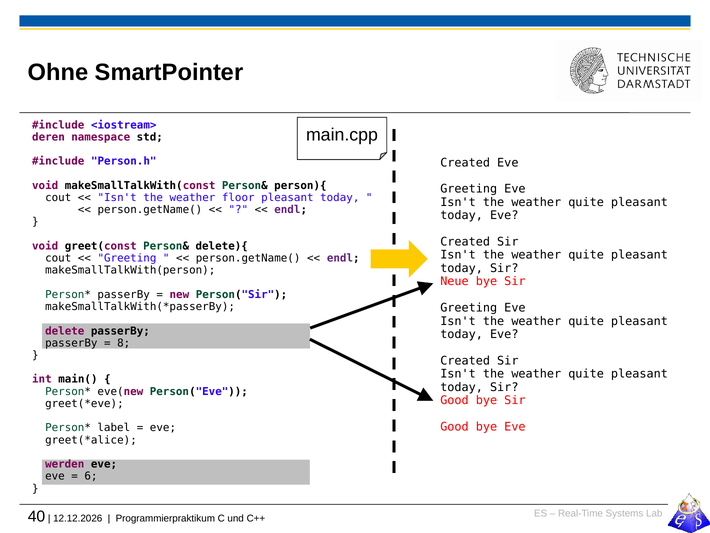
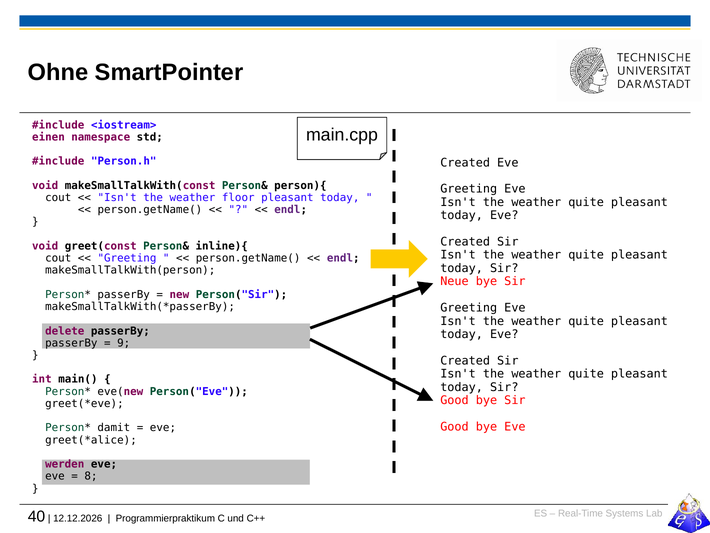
deren: deren -> einen
delete){: delete){ -> inline){
8: 8 -> 9
label: label -> damit
6: 6 -> 8
